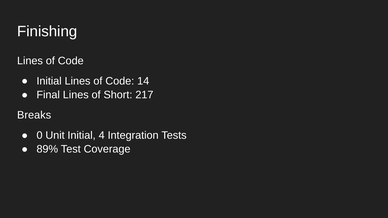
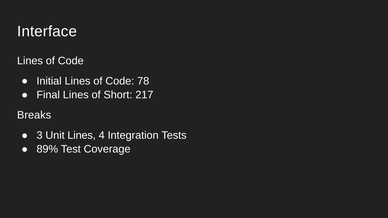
Finishing: Finishing -> Interface
14: 14 -> 78
0: 0 -> 3
Unit Initial: Initial -> Lines
